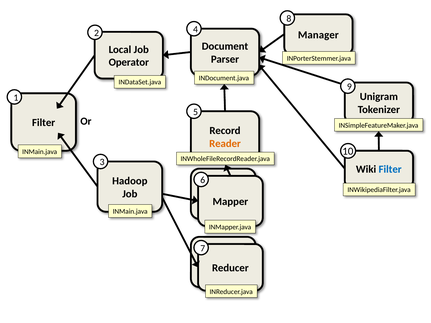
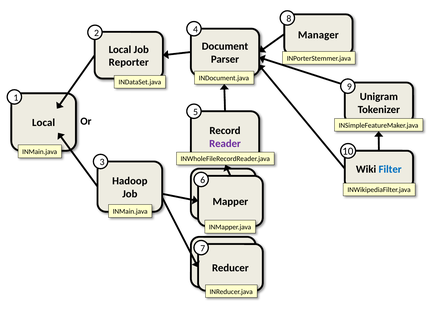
Operator: Operator -> Reporter
Filter at (44, 123): Filter -> Local
Reader colour: orange -> purple
